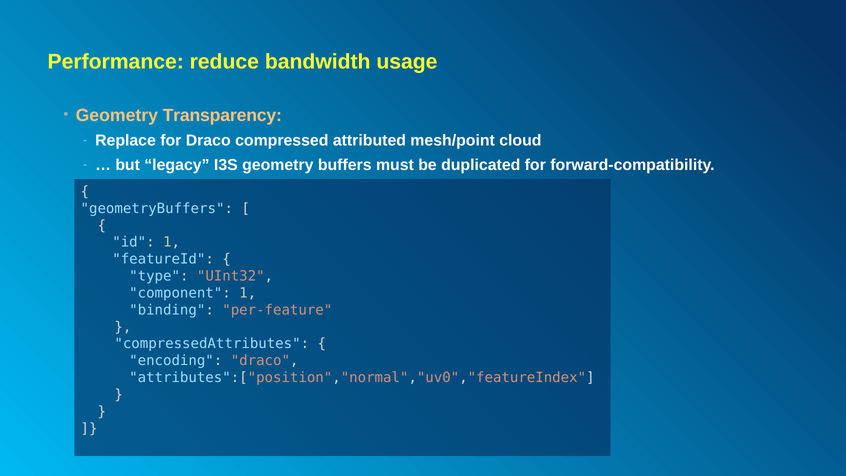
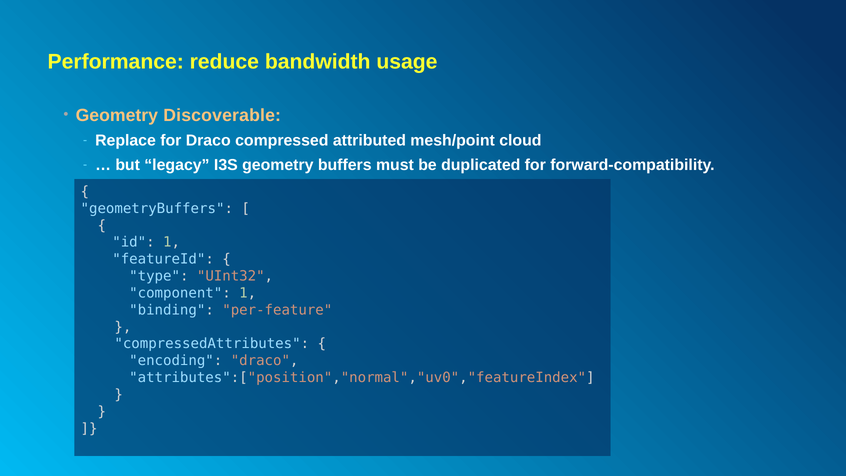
Transparency: Transparency -> Discoverable
